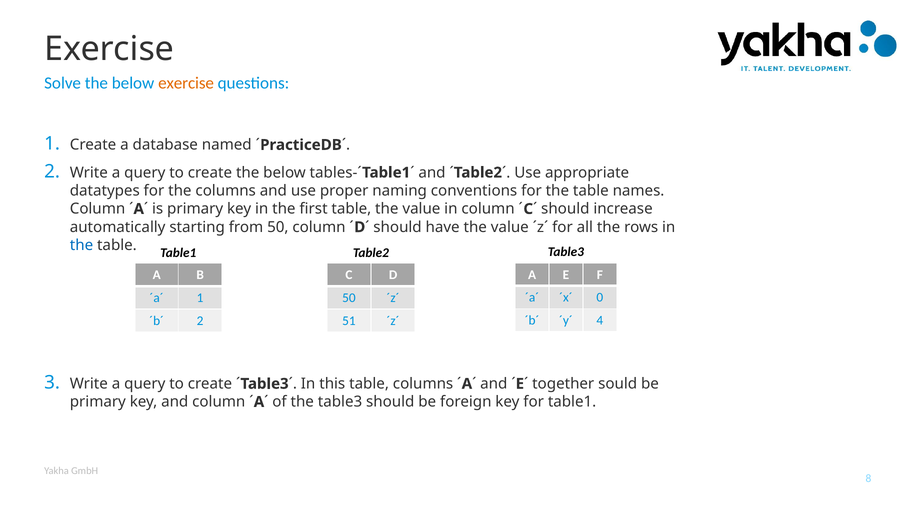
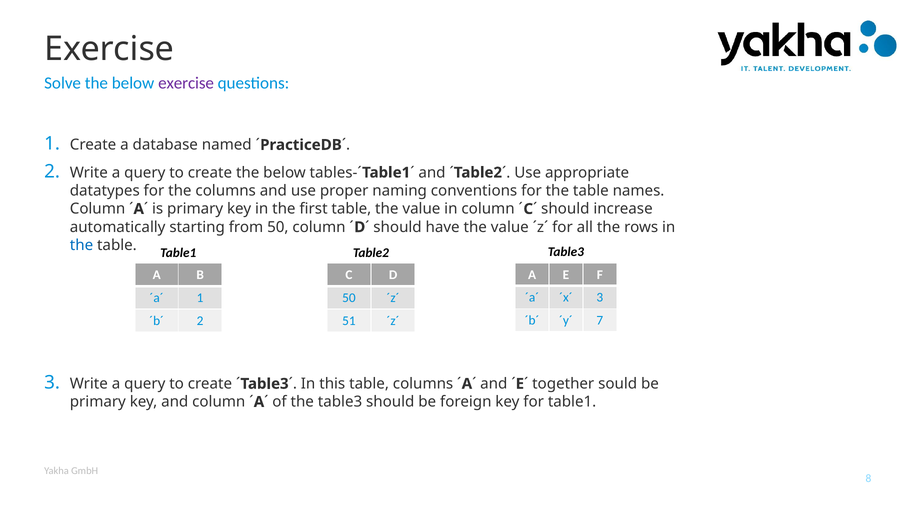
exercise at (186, 83) colour: orange -> purple
´x´ 0: 0 -> 3
4: 4 -> 7
